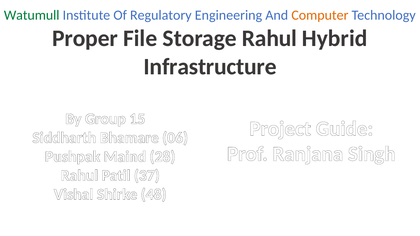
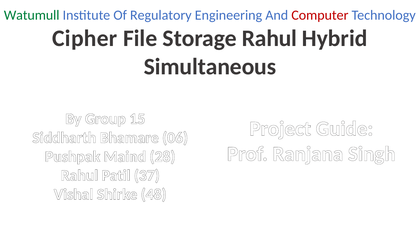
Computer colour: orange -> red
Proper: Proper -> Cipher
Infrastructure: Infrastructure -> Simultaneous
